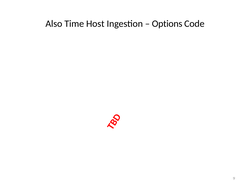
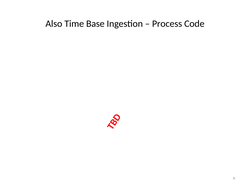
Host: Host -> Base
Options: Options -> Process
